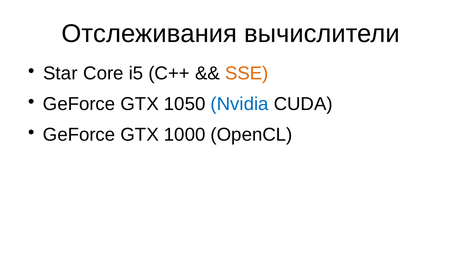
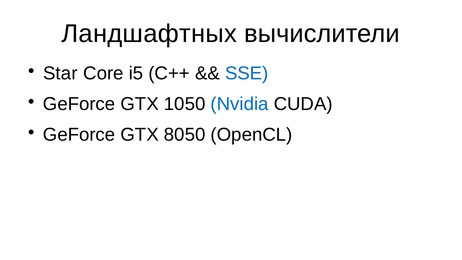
Отслеживания: Отслеживания -> Ландшафтных
SSE colour: orange -> blue
1000: 1000 -> 8050
